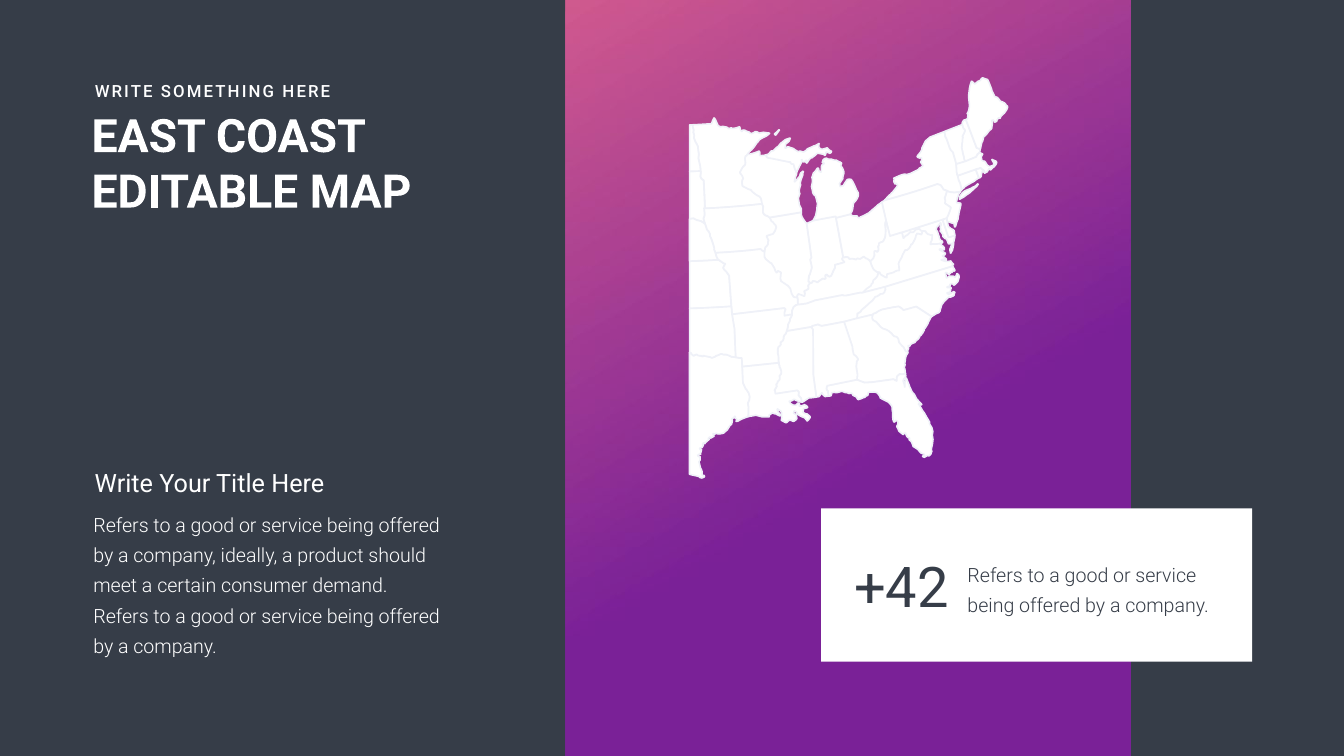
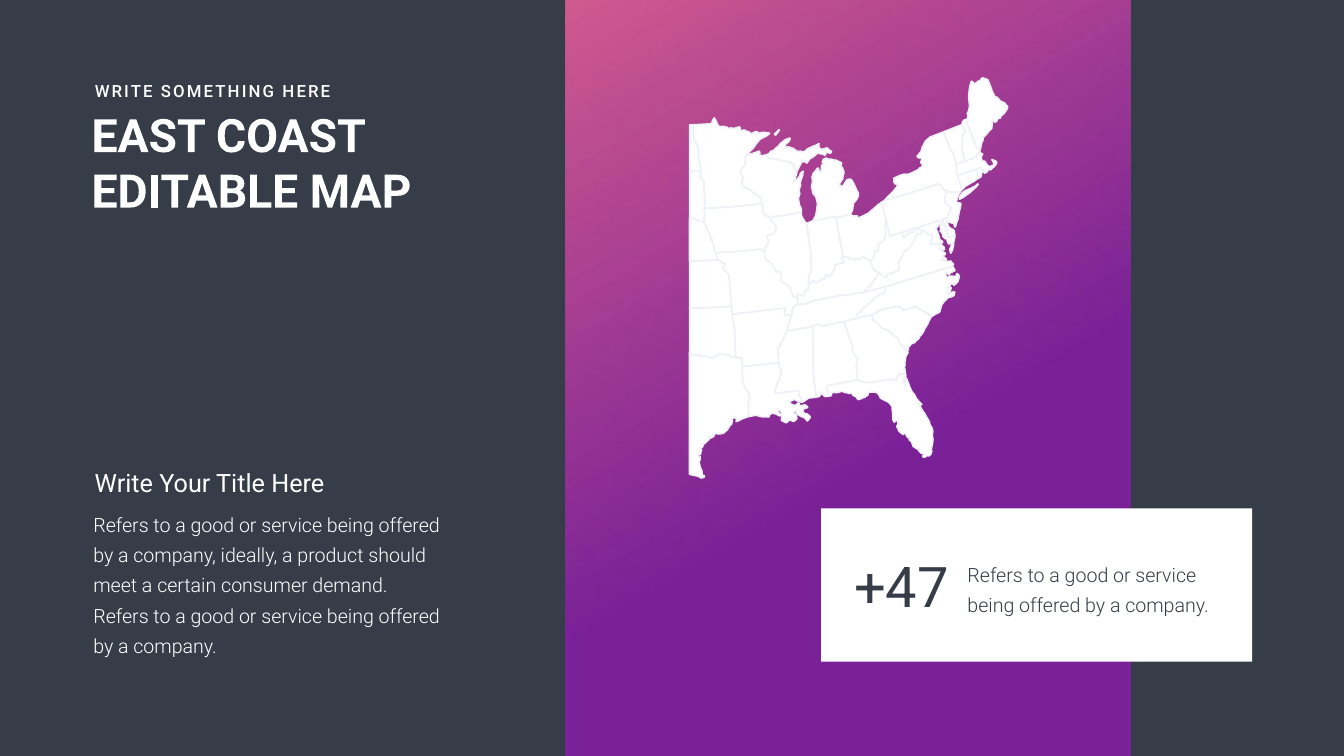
+42: +42 -> +47
